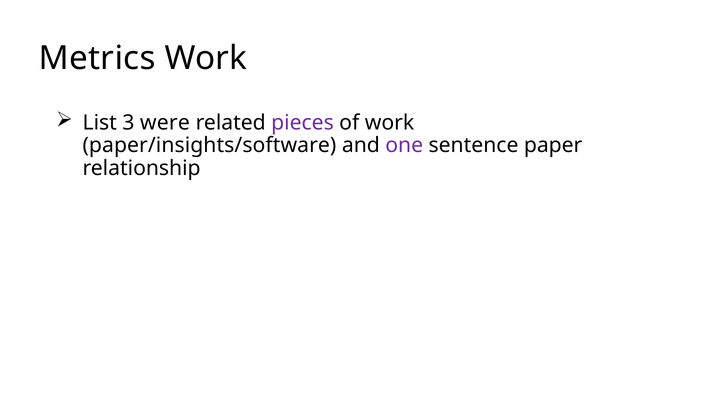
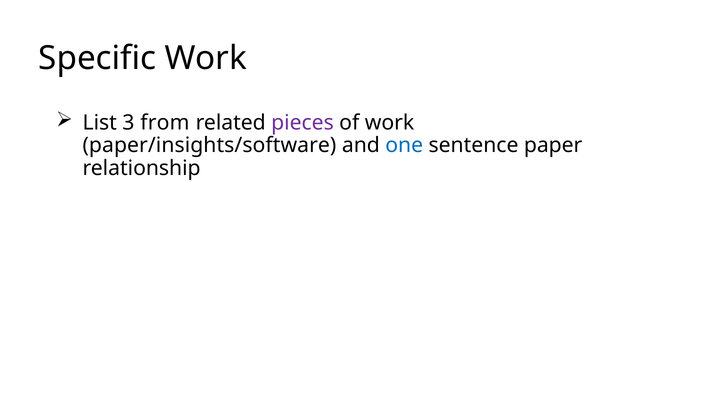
Metrics: Metrics -> Specific
were: were -> from
one colour: purple -> blue
